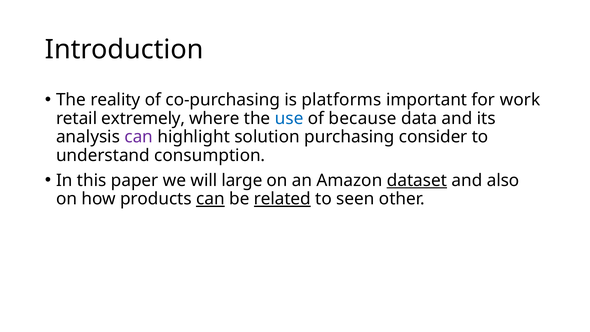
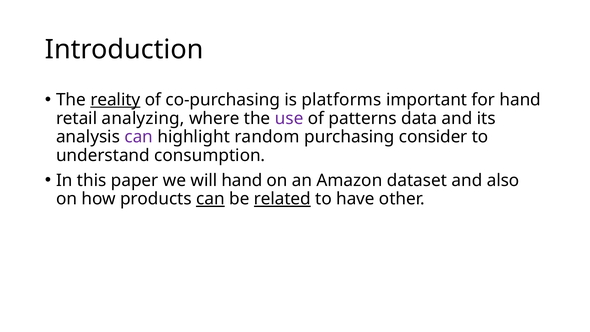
reality underline: none -> present
for work: work -> hand
extremely: extremely -> analyzing
use colour: blue -> purple
because: because -> patterns
solution: solution -> random
will large: large -> hand
dataset underline: present -> none
seen: seen -> have
